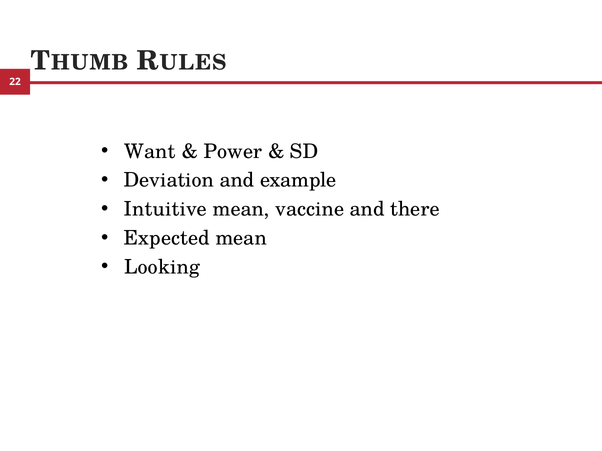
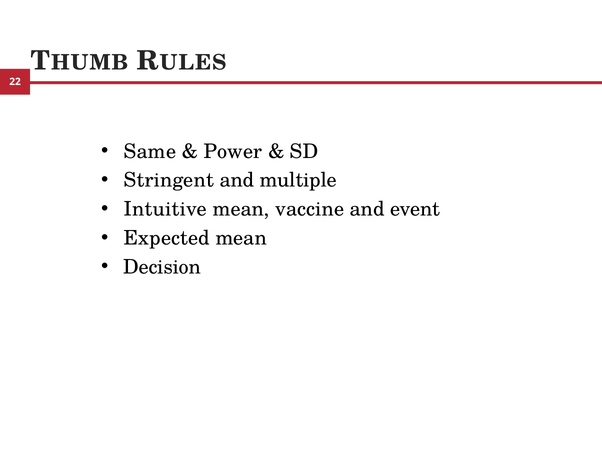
Want: Want -> Same
Deviation: Deviation -> Stringent
example: example -> multiple
there: there -> event
Looking: Looking -> Decision
